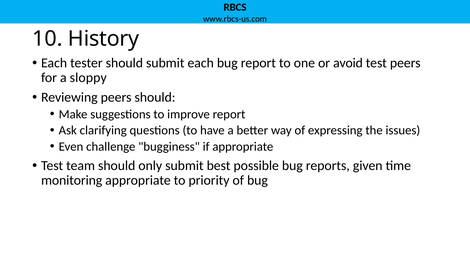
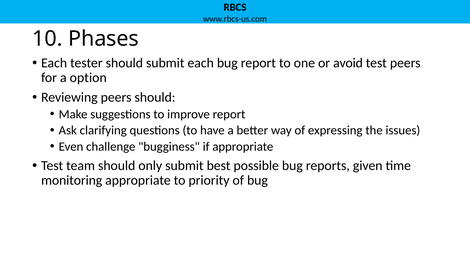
History: History -> Phases
sloppy: sloppy -> option
